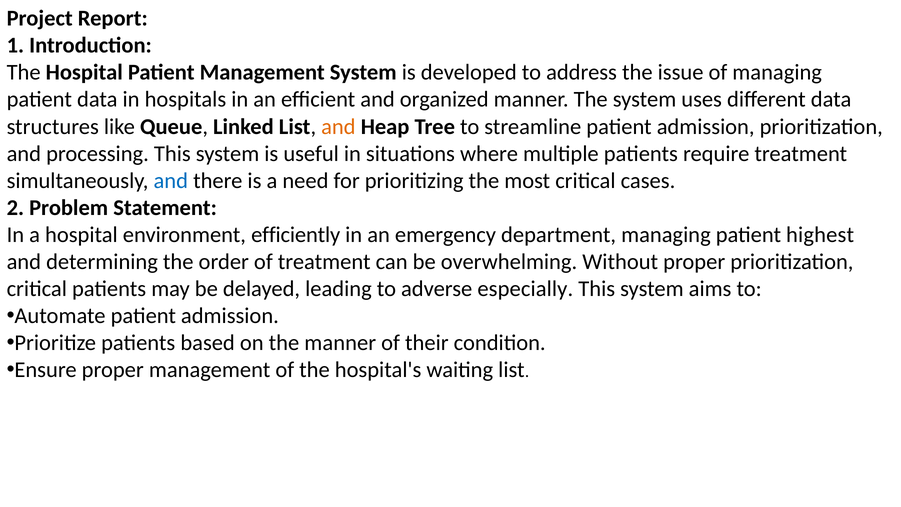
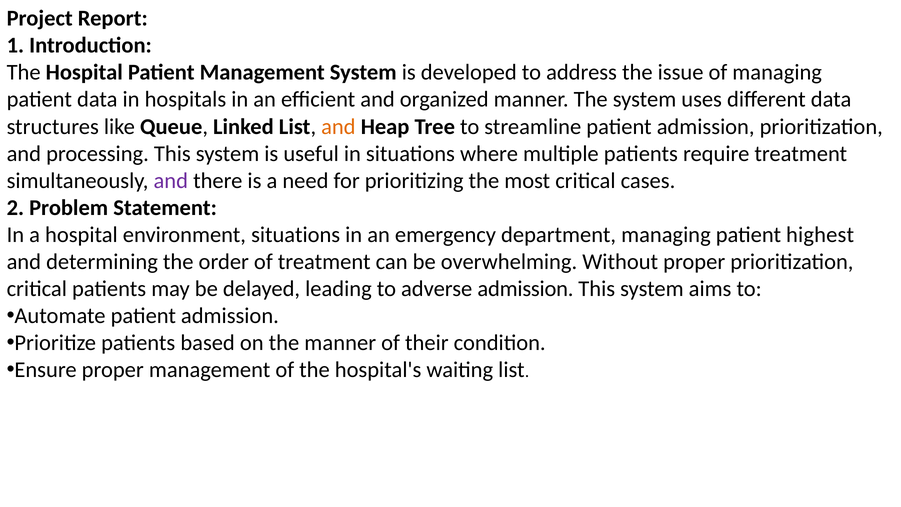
and at (171, 181) colour: blue -> purple
environment efficiently: efficiently -> situations
adverse especially: especially -> admission
